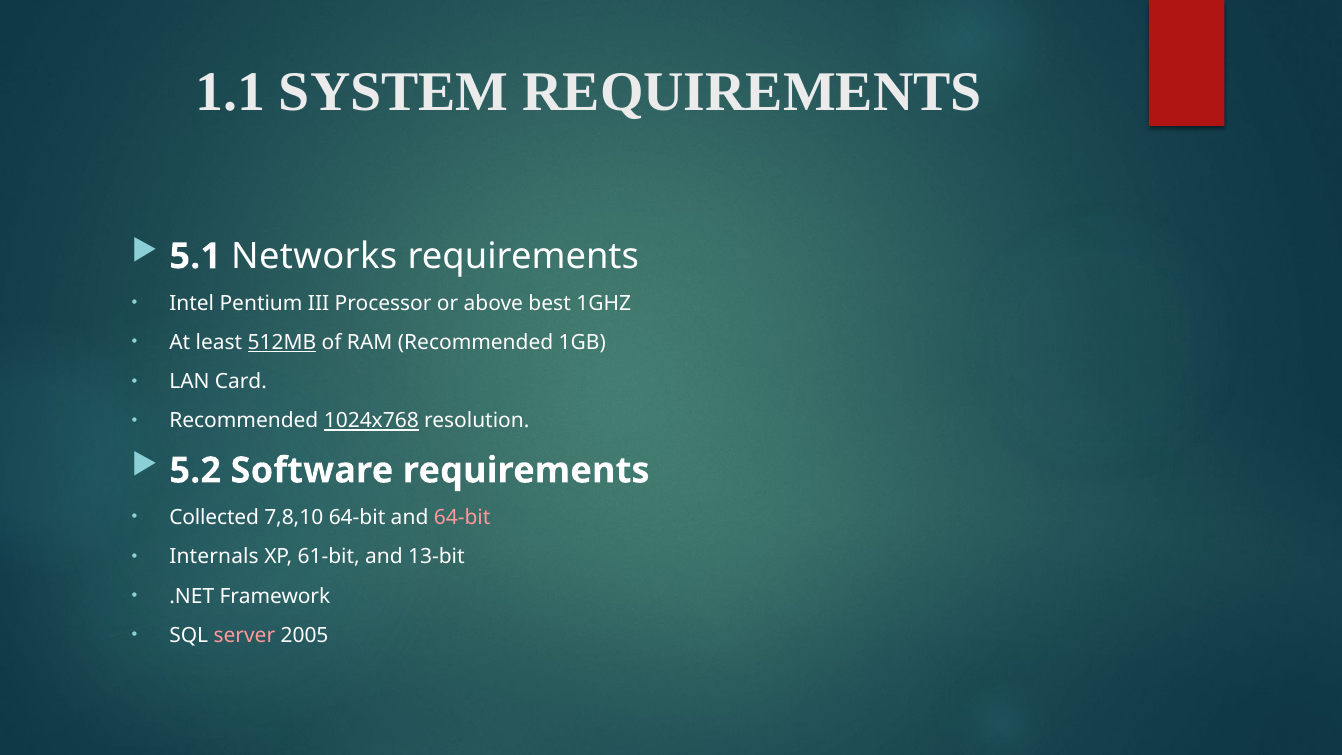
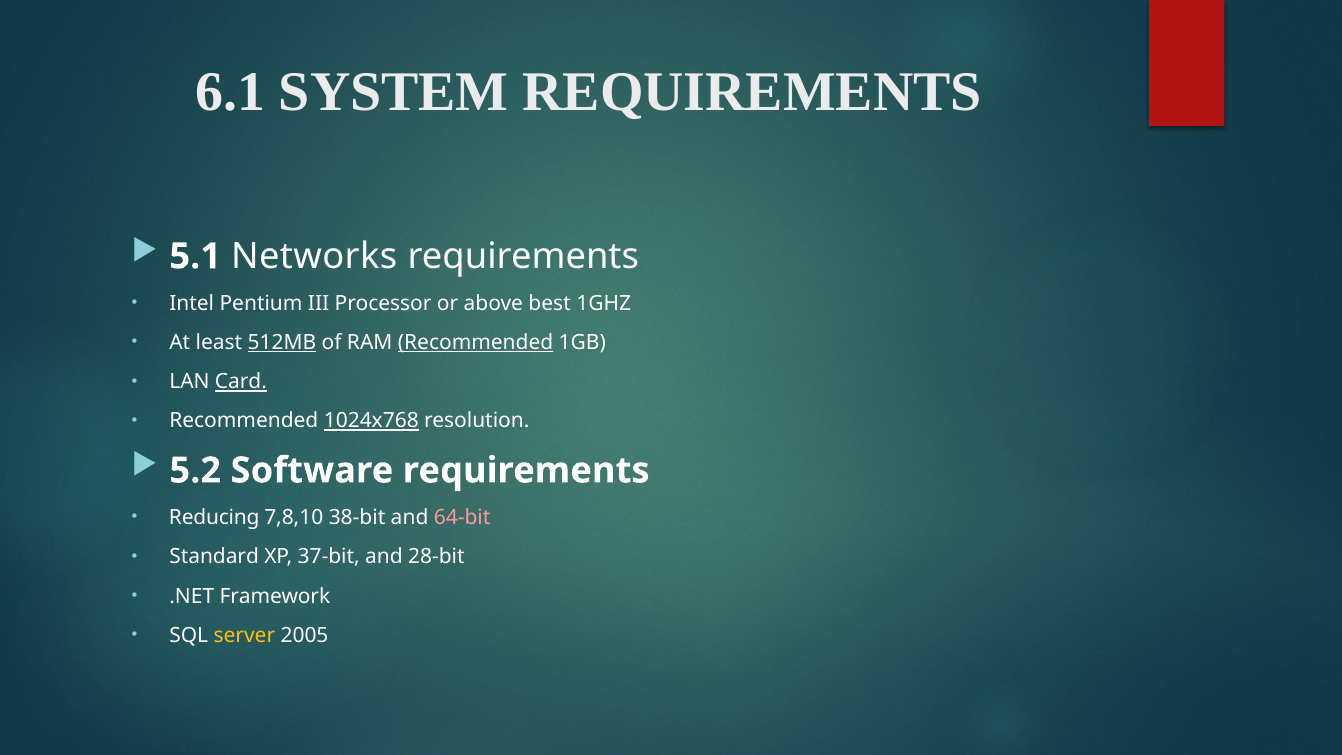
1.1: 1.1 -> 6.1
Recommended at (476, 343) underline: none -> present
Card underline: none -> present
Collected: Collected -> Reducing
7,8,10 64-bit: 64-bit -> 38-bit
Internals: Internals -> Standard
61-bit: 61-bit -> 37-bit
13-bit: 13-bit -> 28-bit
server colour: pink -> yellow
